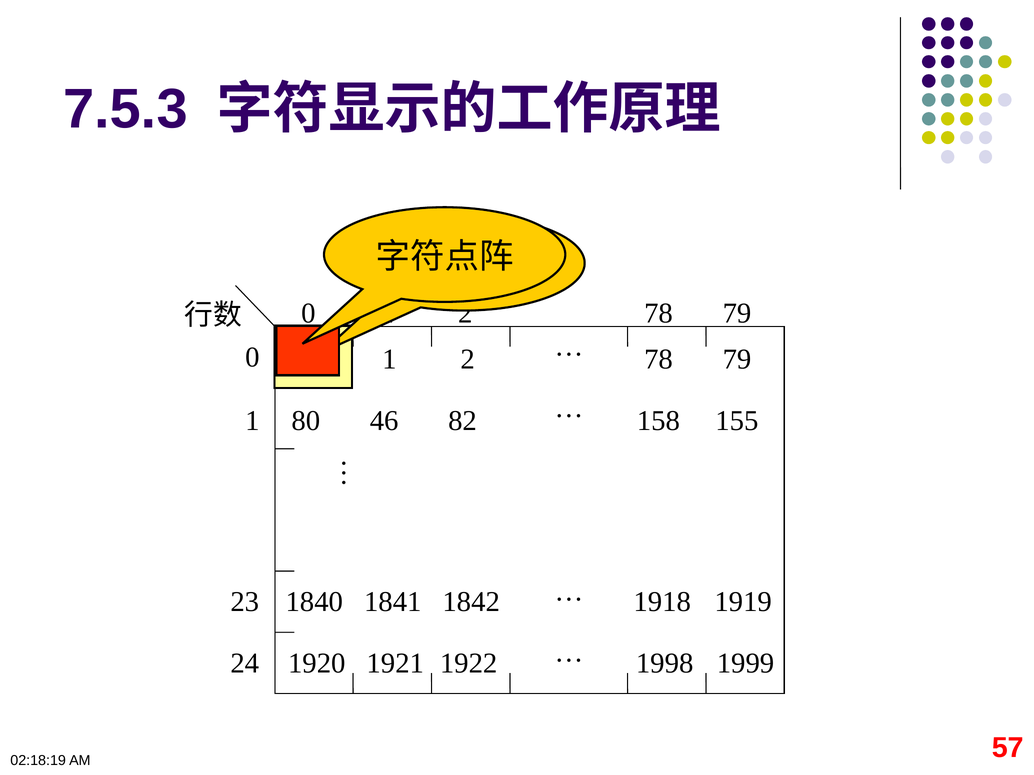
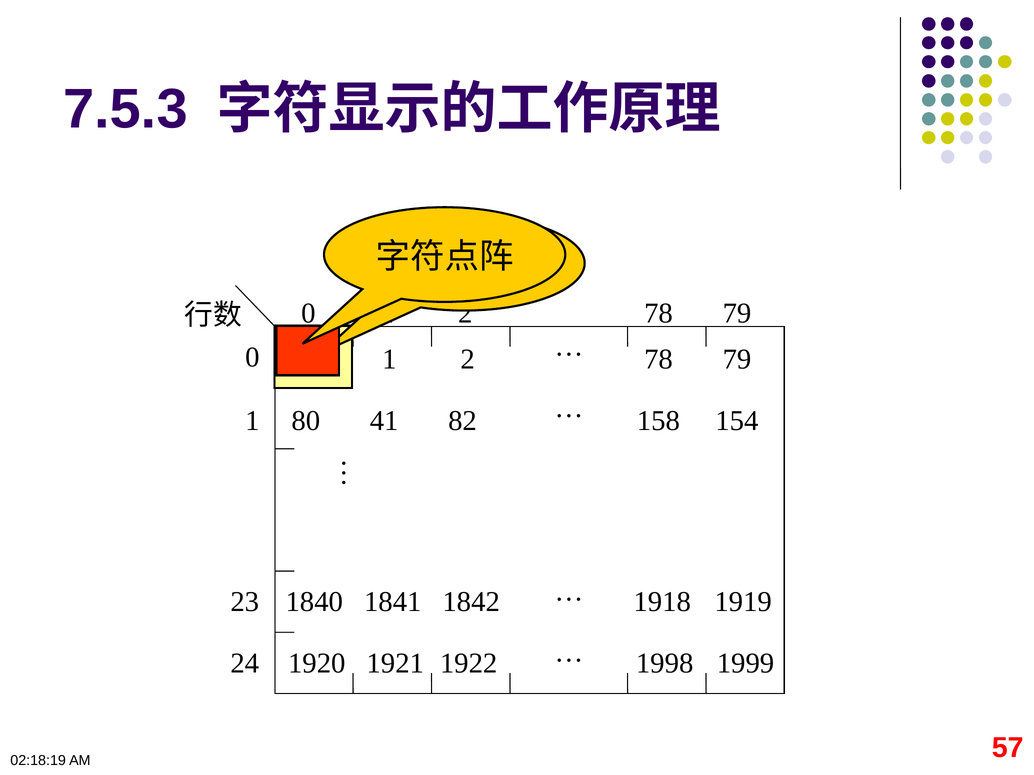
46: 46 -> 41
155: 155 -> 154
